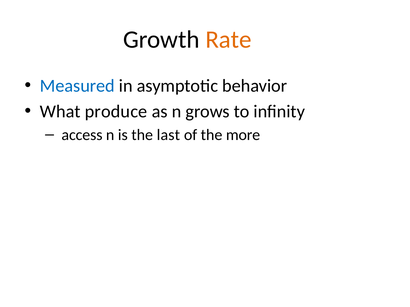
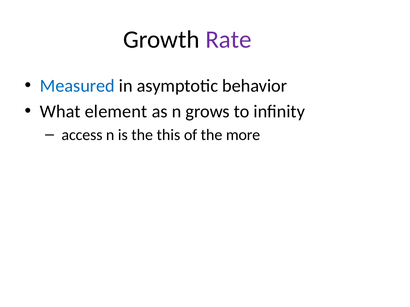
Rate colour: orange -> purple
produce: produce -> element
last: last -> this
